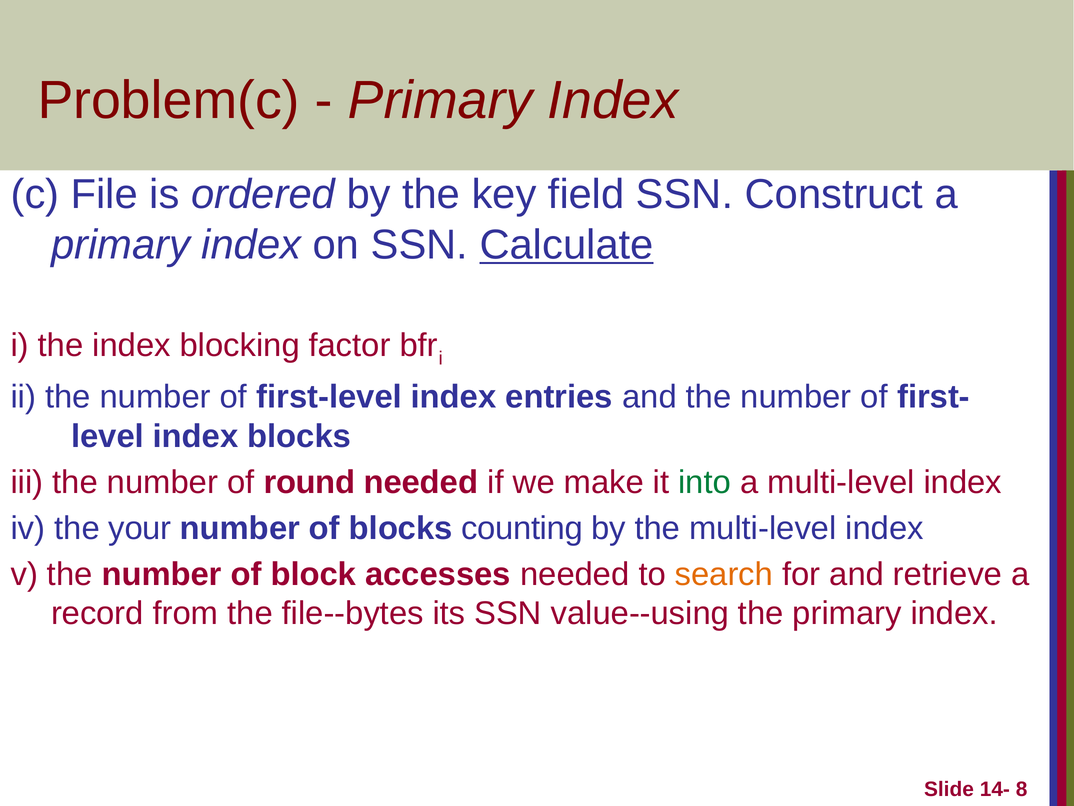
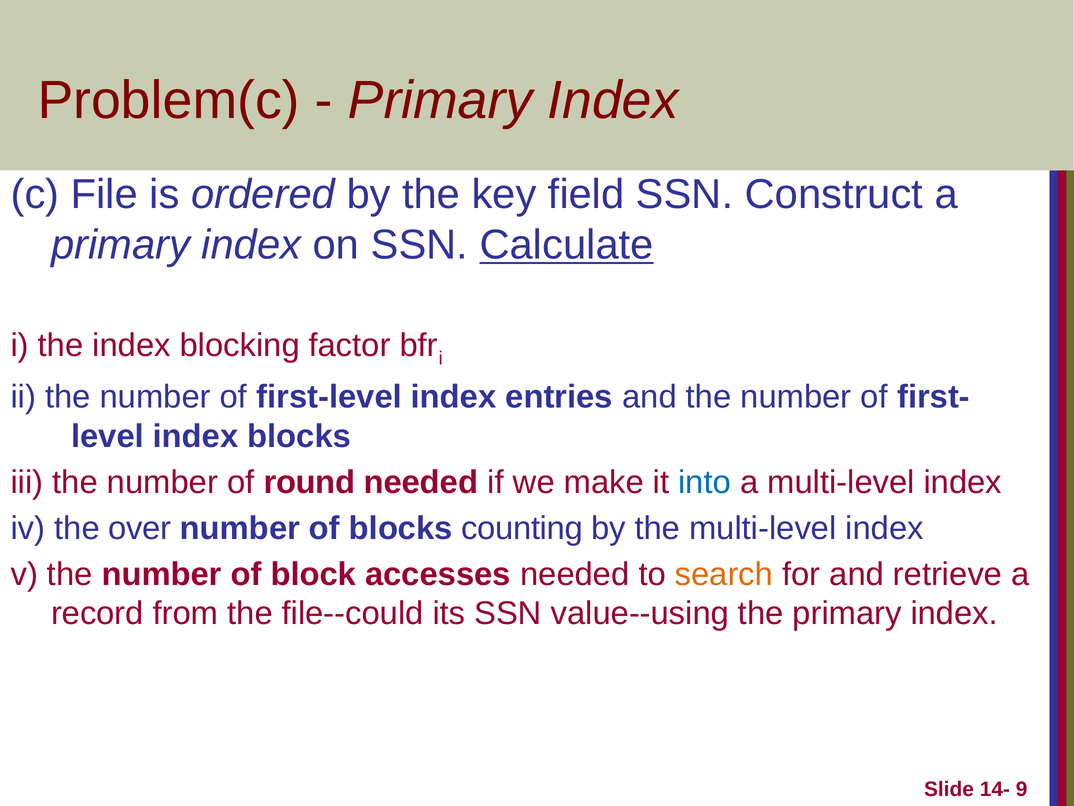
into colour: green -> blue
your: your -> over
file--bytes: file--bytes -> file--could
8: 8 -> 9
